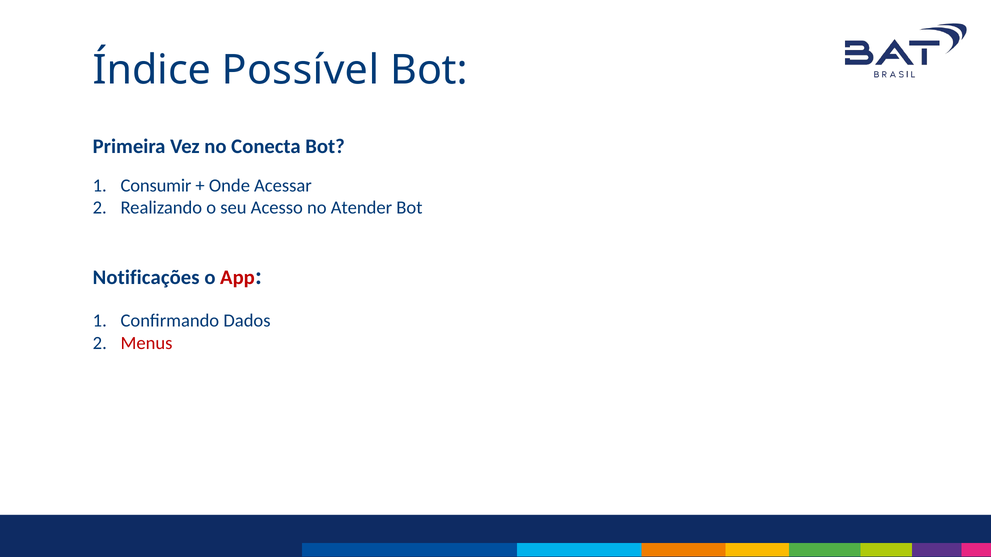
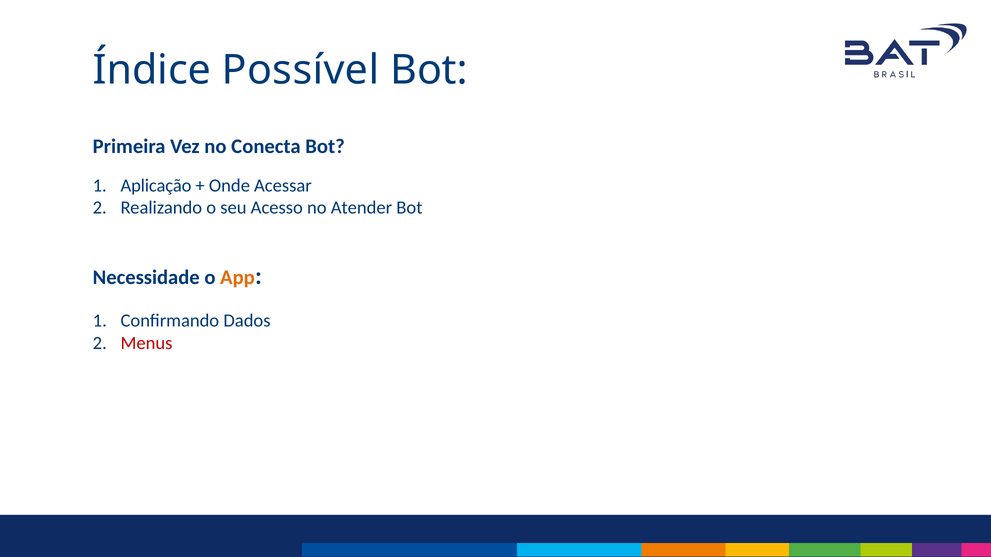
Consumir: Consumir -> Aplicação
Notificações: Notificações -> Necessidade
App colour: red -> orange
